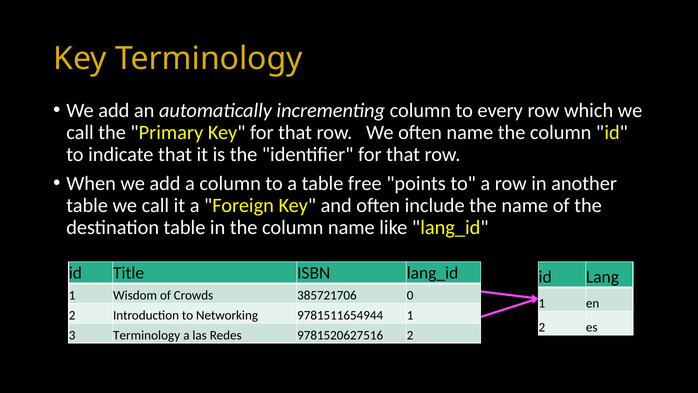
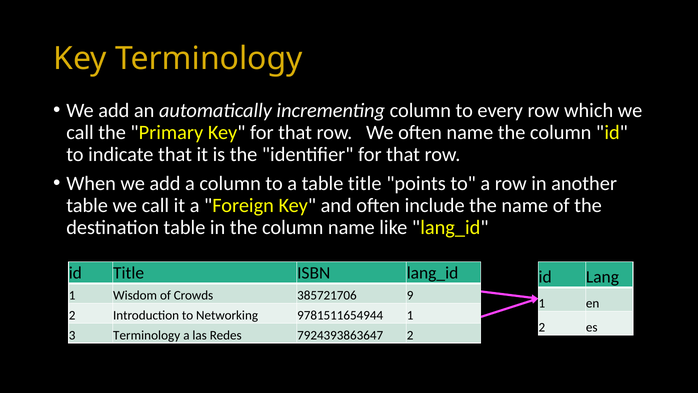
table free: free -> title
0: 0 -> 9
9781520627516: 9781520627516 -> 7924393863647
